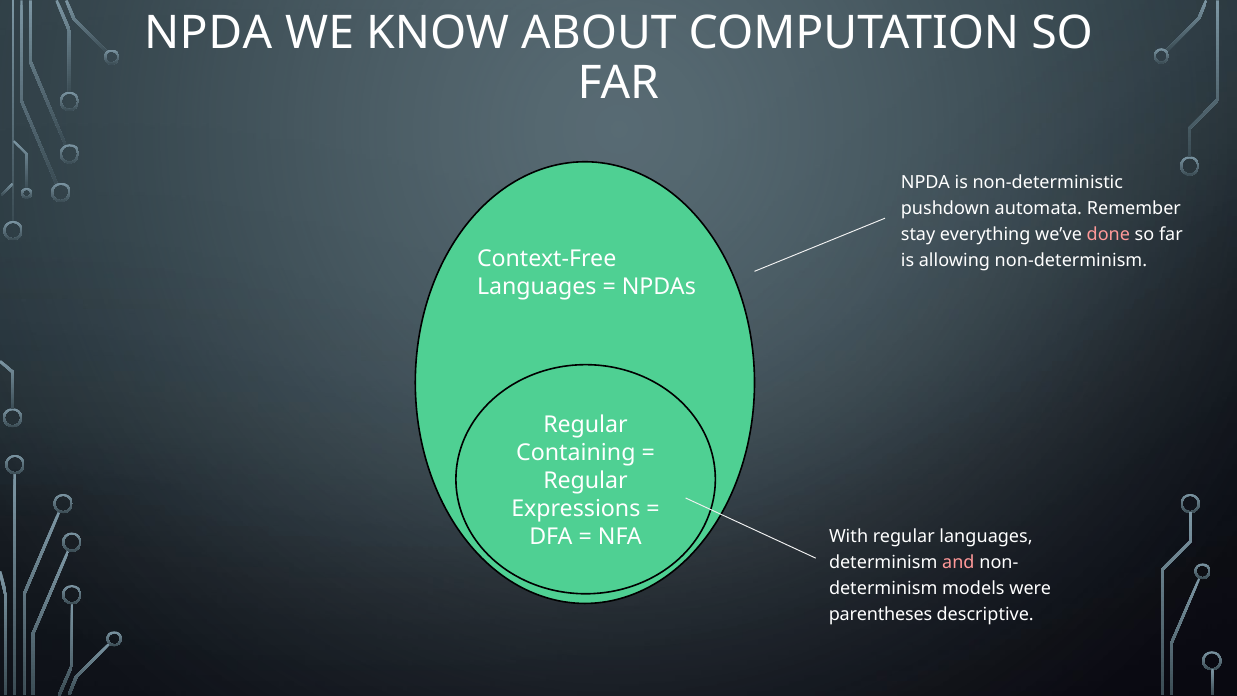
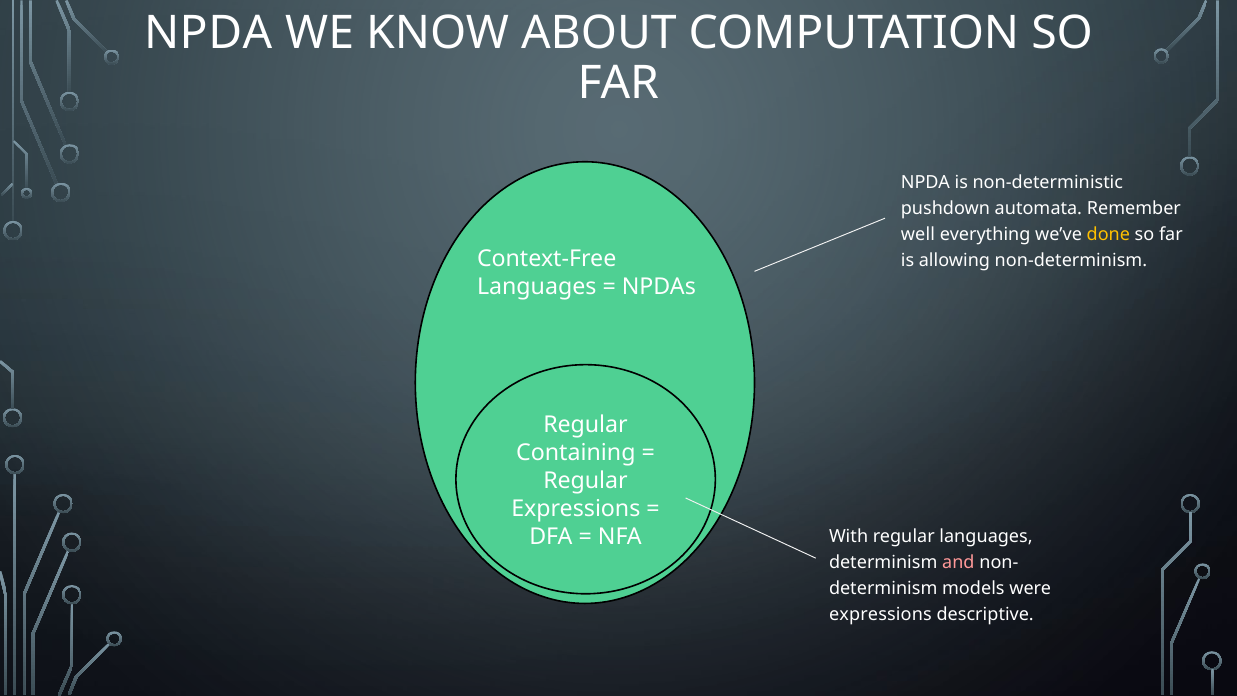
stay: stay -> well
done colour: pink -> yellow
parentheses at (881, 614): parentheses -> expressions
